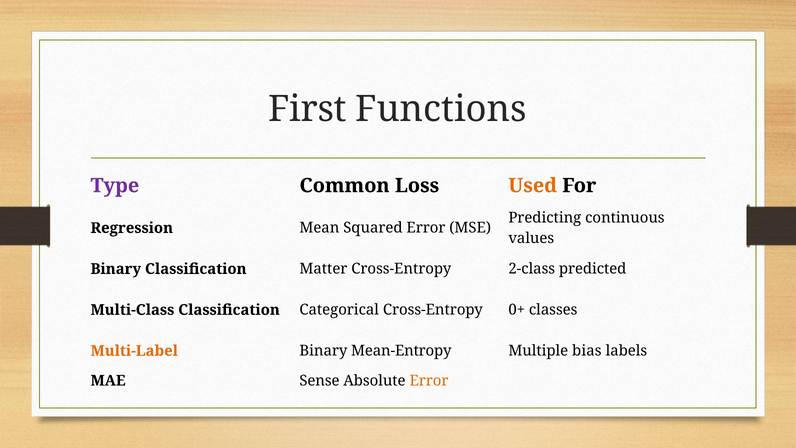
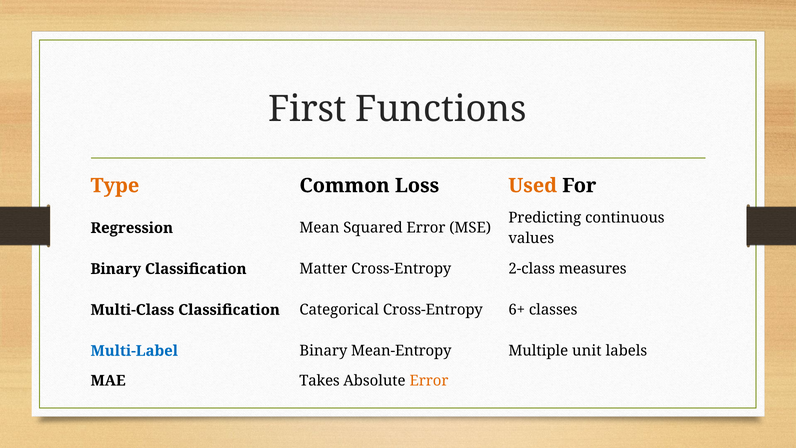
Type colour: purple -> orange
predicted: predicted -> measures
0+: 0+ -> 6+
Multi-Label colour: orange -> blue
bias: bias -> unit
Sense: Sense -> Takes
